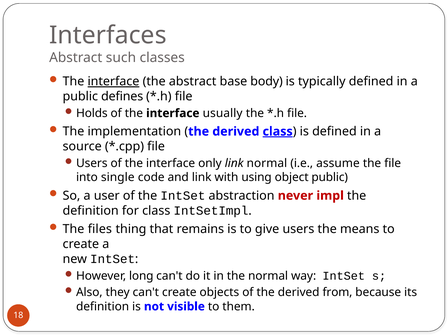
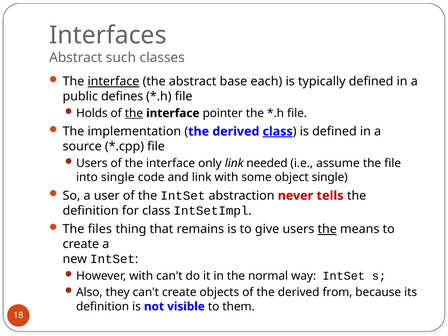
body: body -> each
the at (134, 113) underline: none -> present
usually: usually -> pointer
link normal: normal -> needed
using: using -> some
object public: public -> single
impl: impl -> tells
the at (327, 229) underline: none -> present
However long: long -> with
